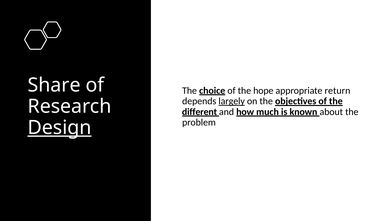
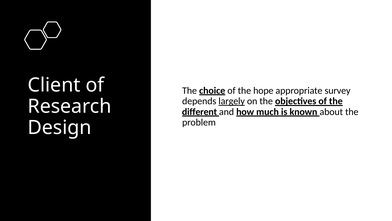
Share: Share -> Client
return: return -> survey
Design underline: present -> none
